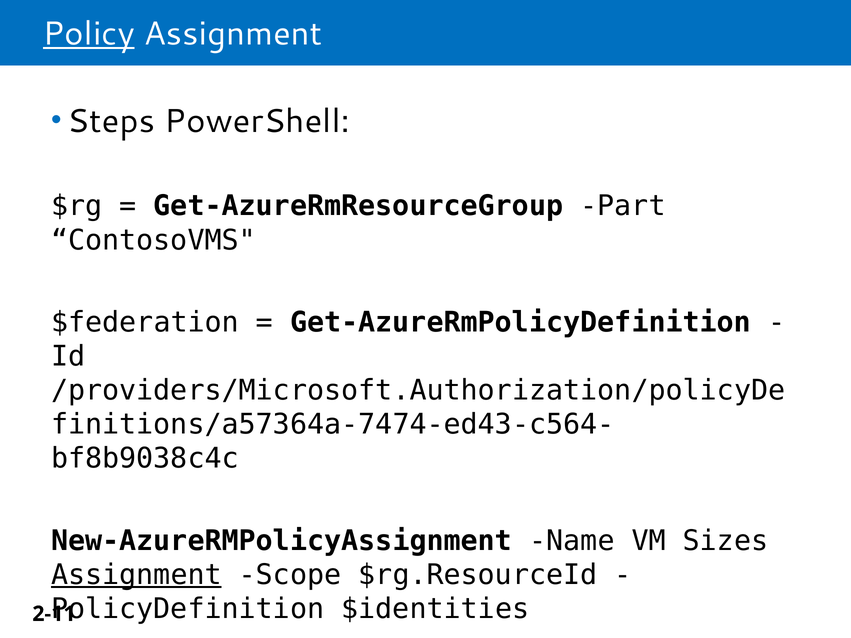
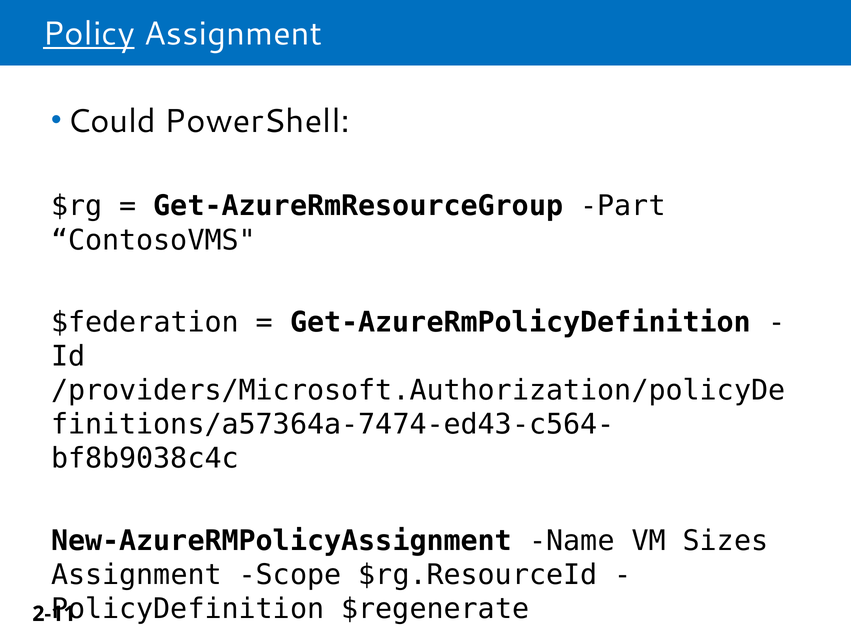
Steps: Steps -> Could
Assignment at (136, 575) underline: present -> none
$identities: $identities -> $regenerate
